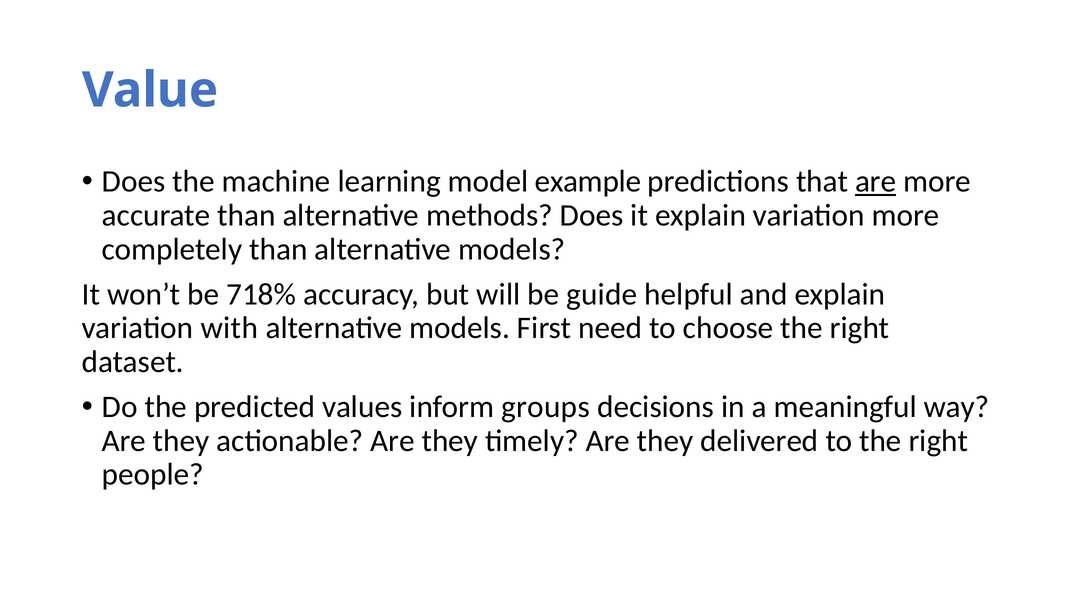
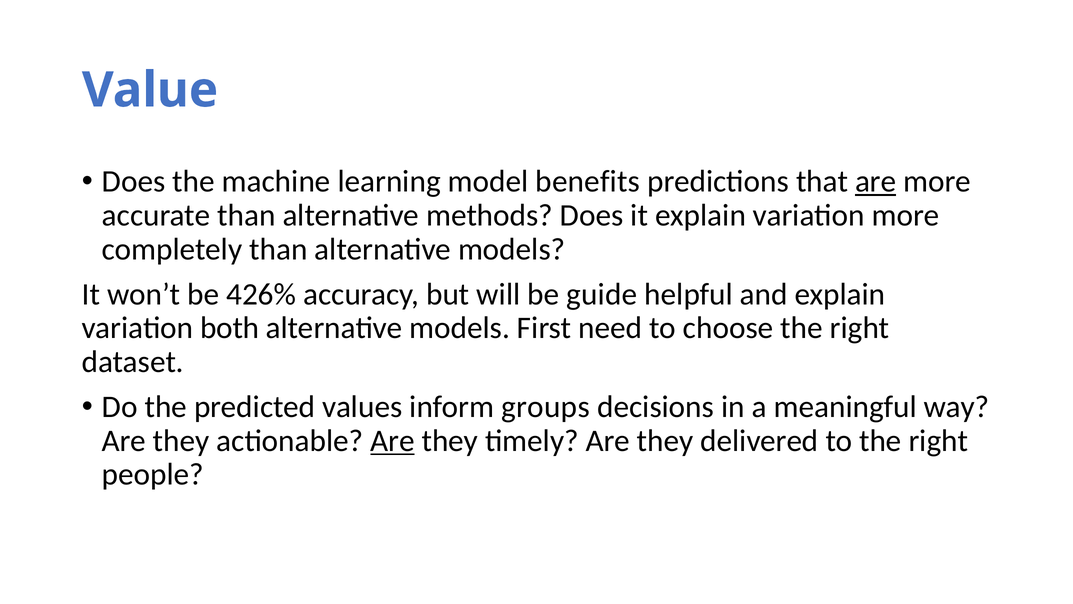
example: example -> benefits
718%: 718% -> 426%
with: with -> both
Are at (392, 440) underline: none -> present
